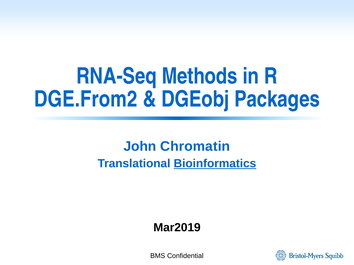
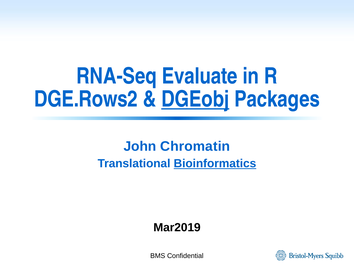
Methods: Methods -> Evaluate
DGE.From2: DGE.From2 -> DGE.Rows2
DGEobj underline: none -> present
